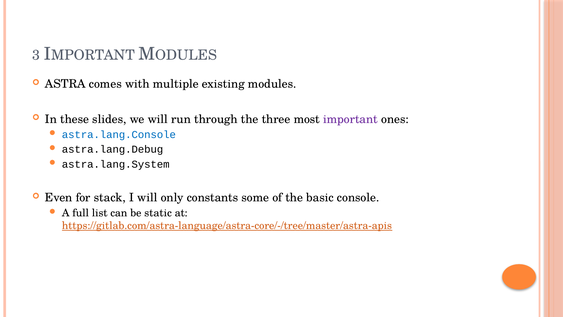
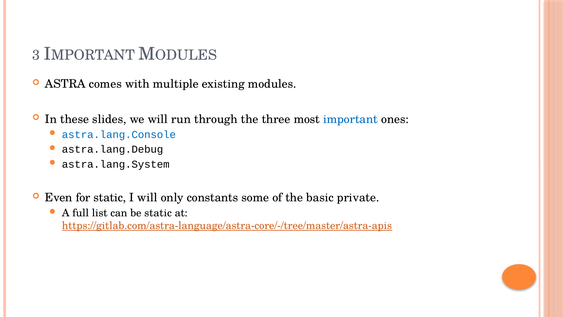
important colour: purple -> blue
for stack: stack -> static
console: console -> private
